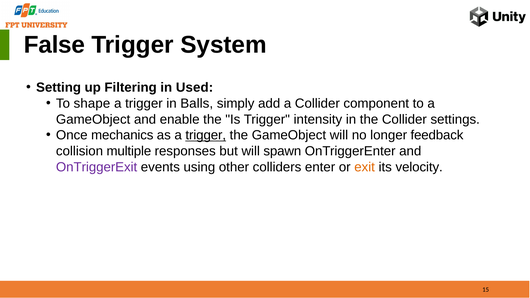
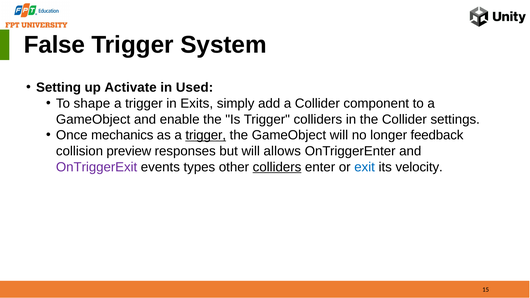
Filtering: Filtering -> Activate
Balls: Balls -> Exits
Trigger intensity: intensity -> colliders
multiple: multiple -> preview
spawn: spawn -> allows
using: using -> types
colliders at (277, 167) underline: none -> present
exit colour: orange -> blue
